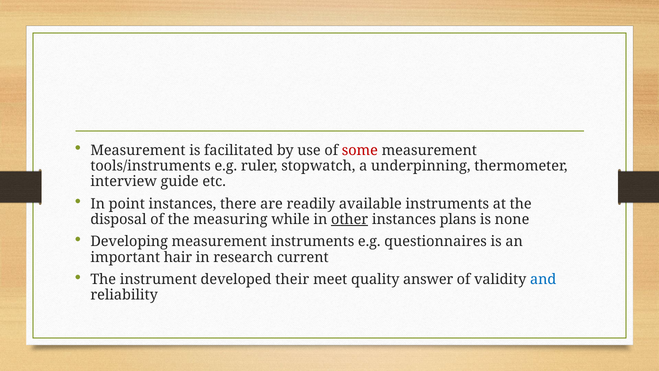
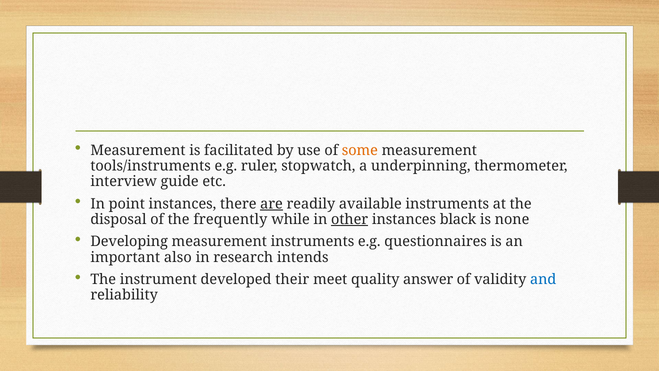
some colour: red -> orange
are underline: none -> present
measuring: measuring -> frequently
plans: plans -> black
hair: hair -> also
current: current -> intends
